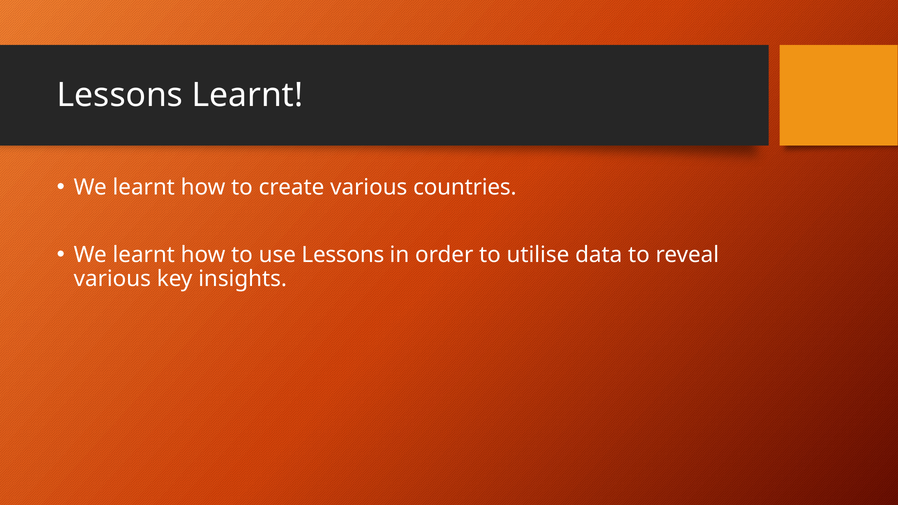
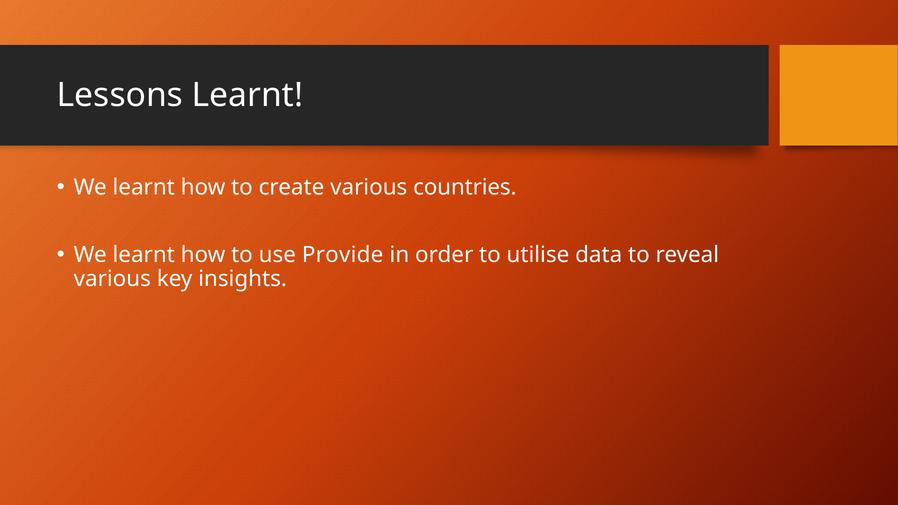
use Lessons: Lessons -> Provide
